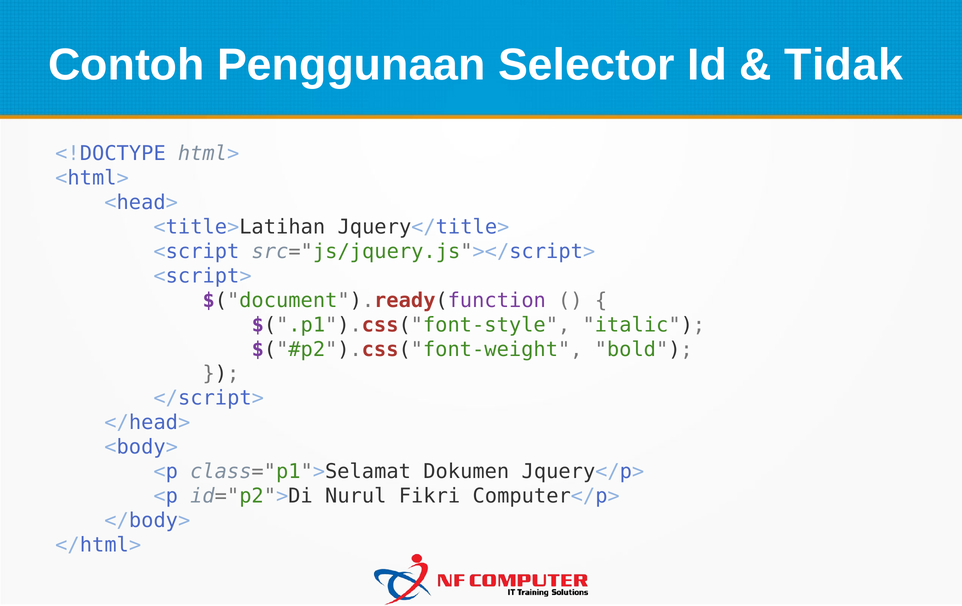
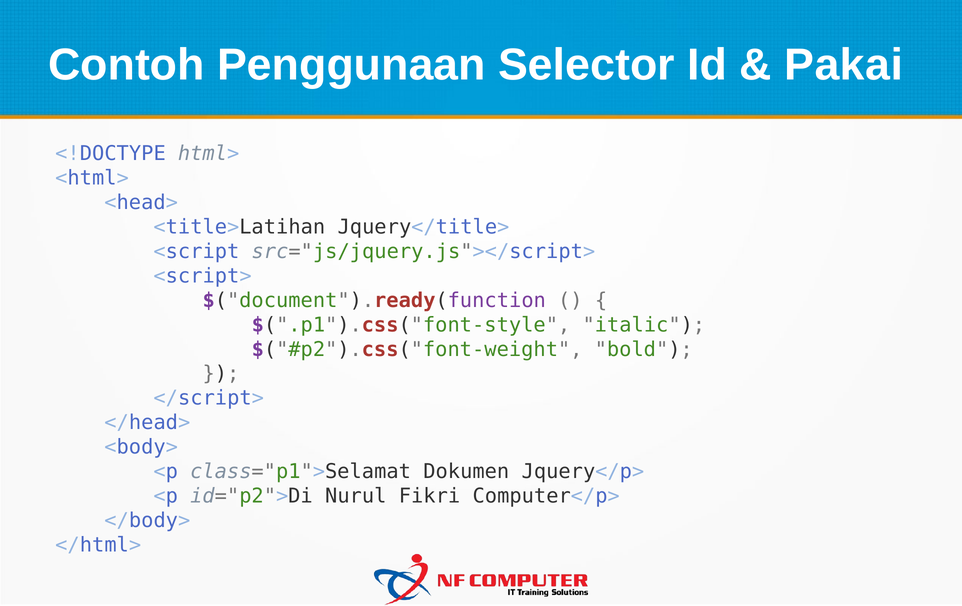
Tidak: Tidak -> Pakai
